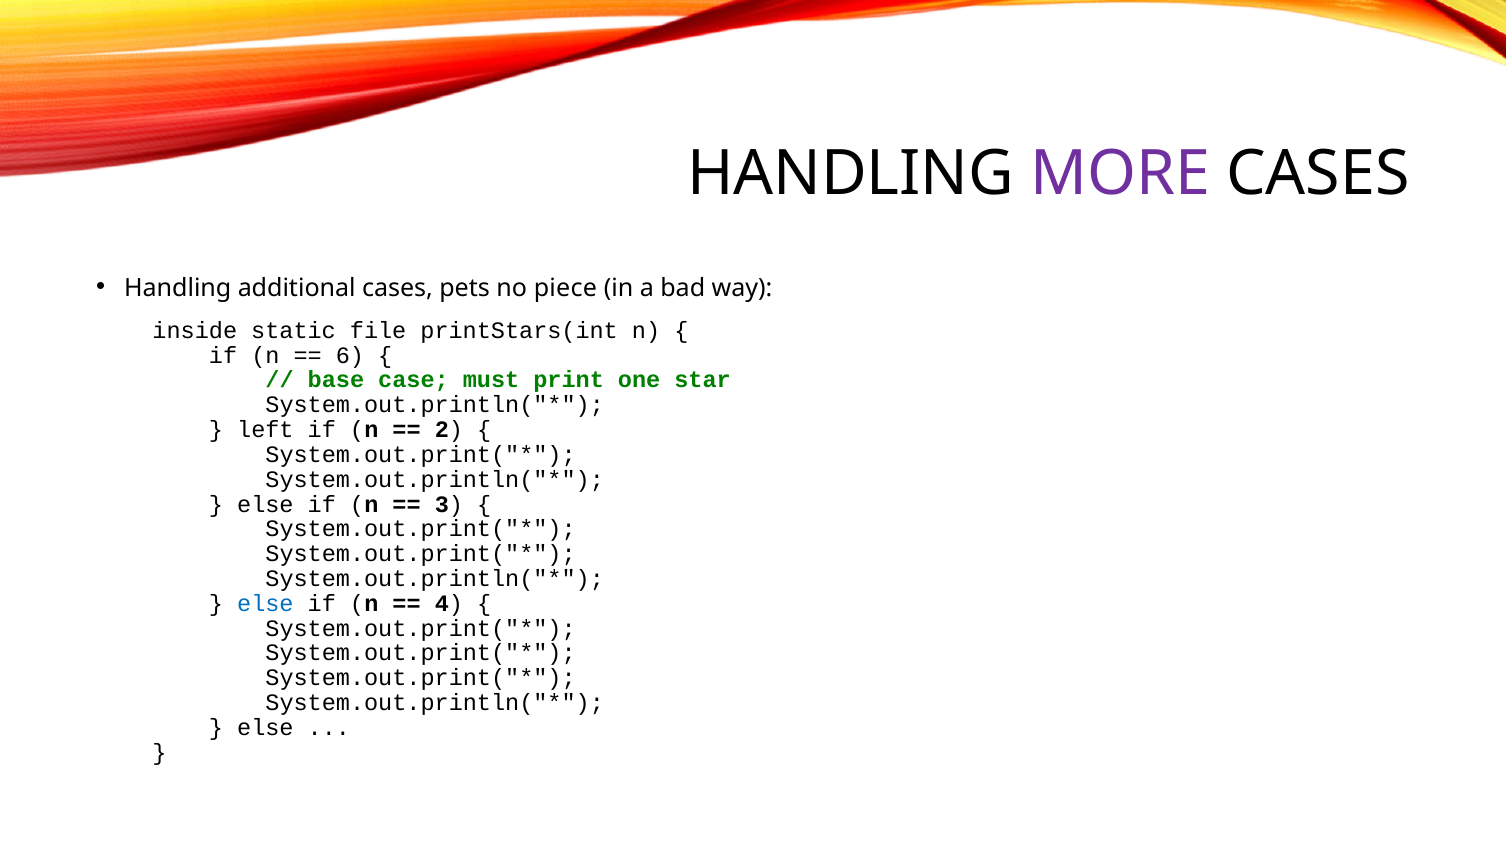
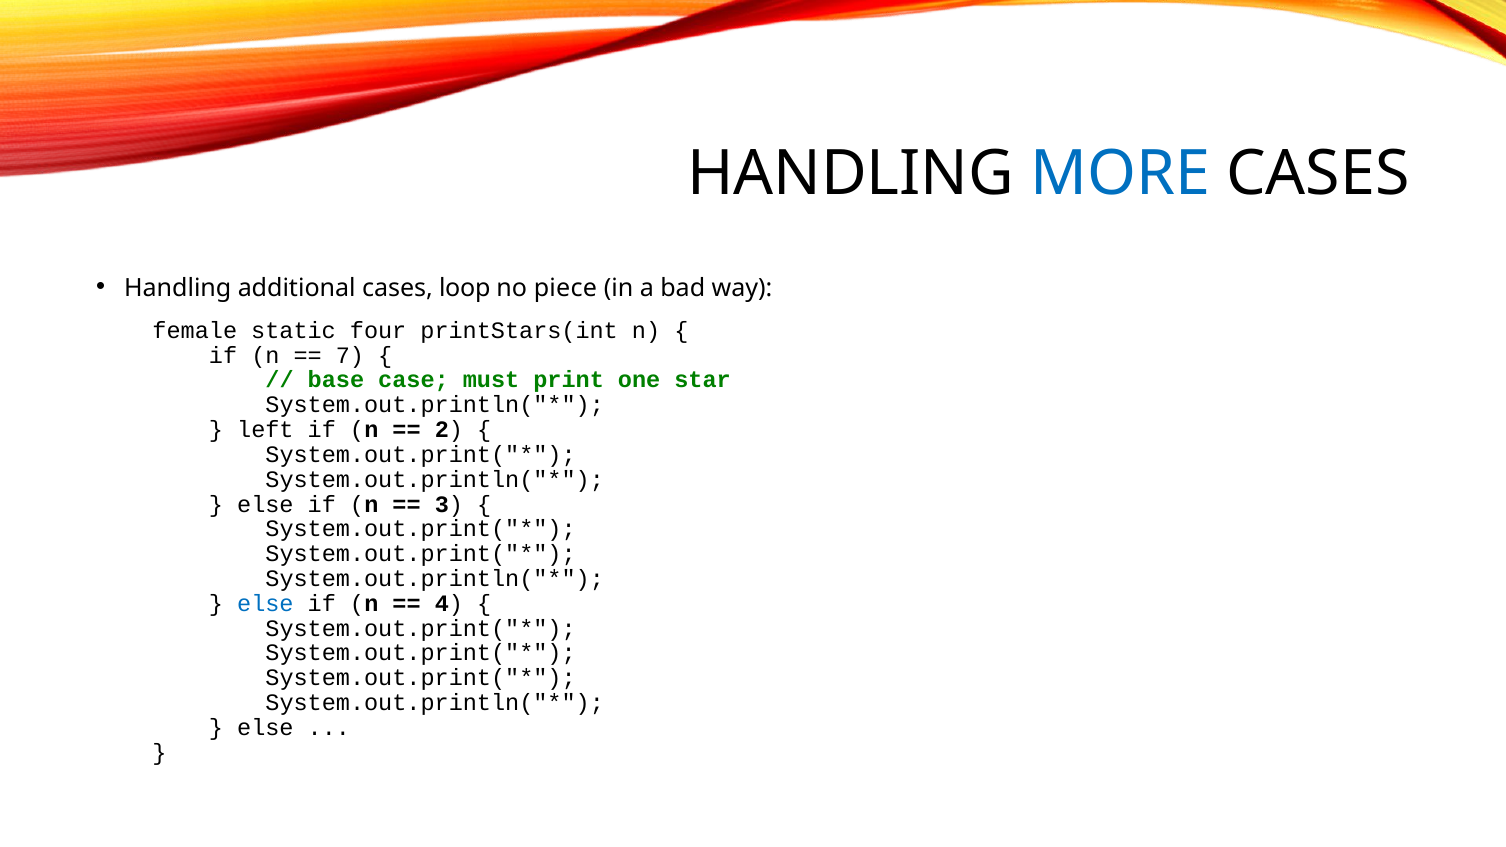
MORE colour: purple -> blue
pets: pets -> loop
inside: inside -> female
file: file -> four
6: 6 -> 7
